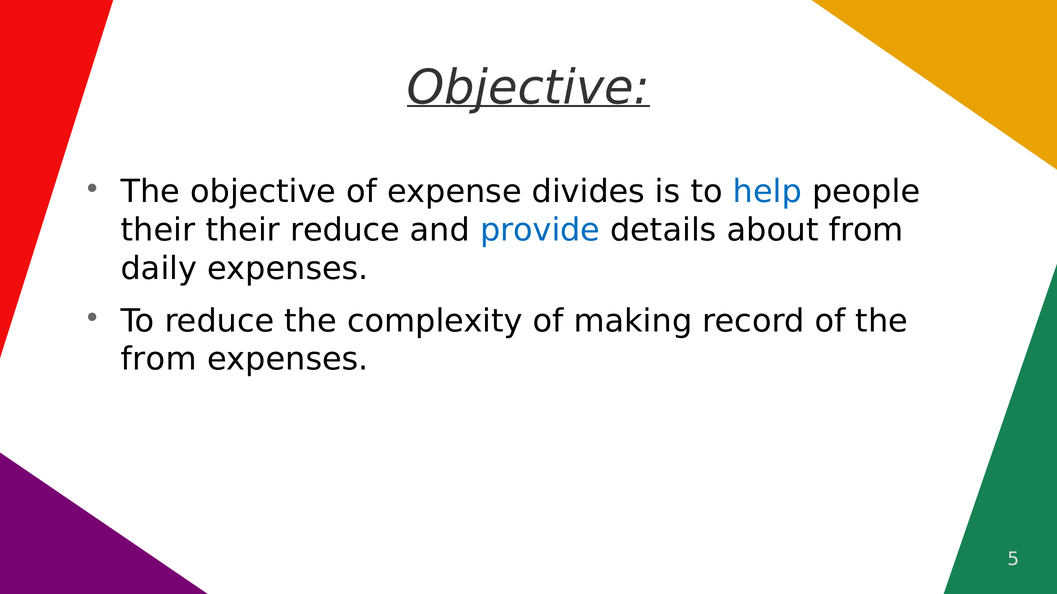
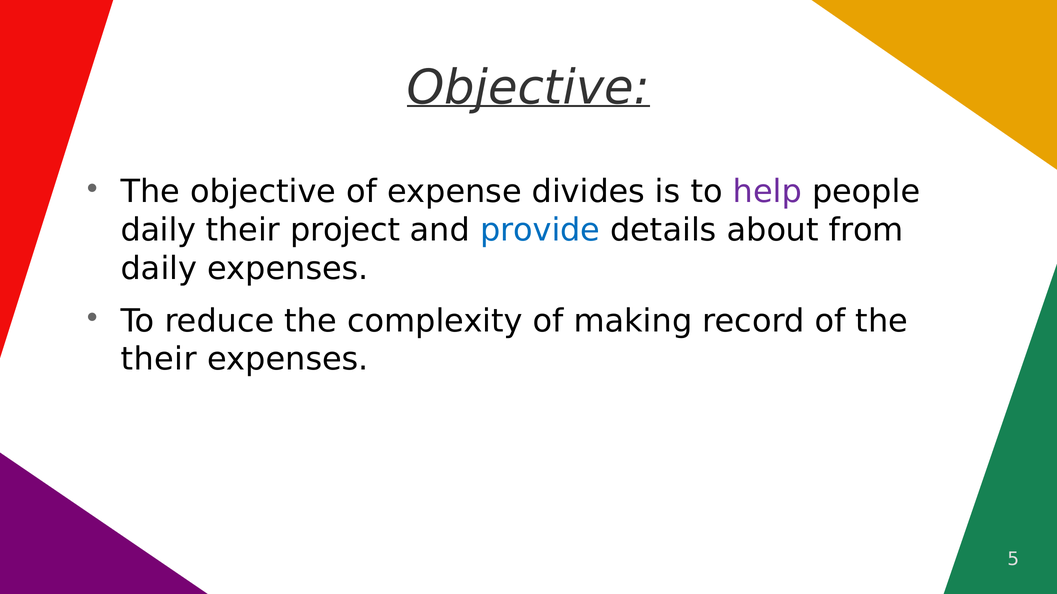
help colour: blue -> purple
their at (158, 231): their -> daily
their reduce: reduce -> project
from at (159, 360): from -> their
